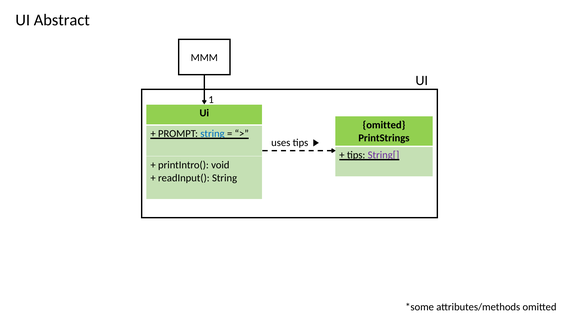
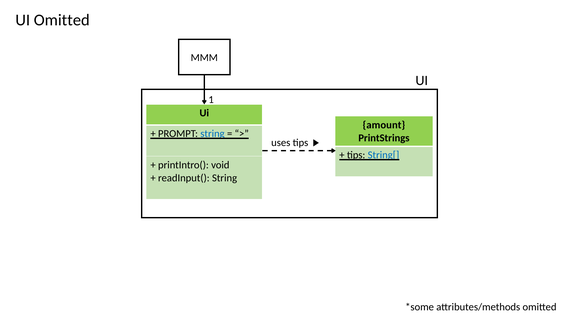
UI Abstract: Abstract -> Omitted
omitted at (384, 125): omitted -> amount
String[ colour: purple -> blue
